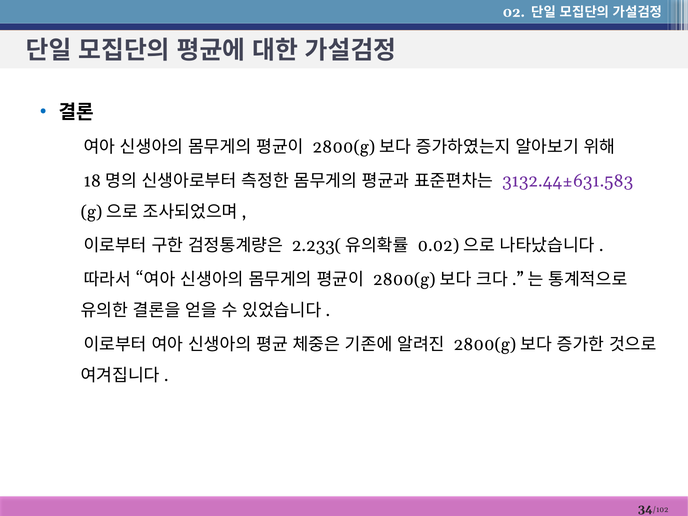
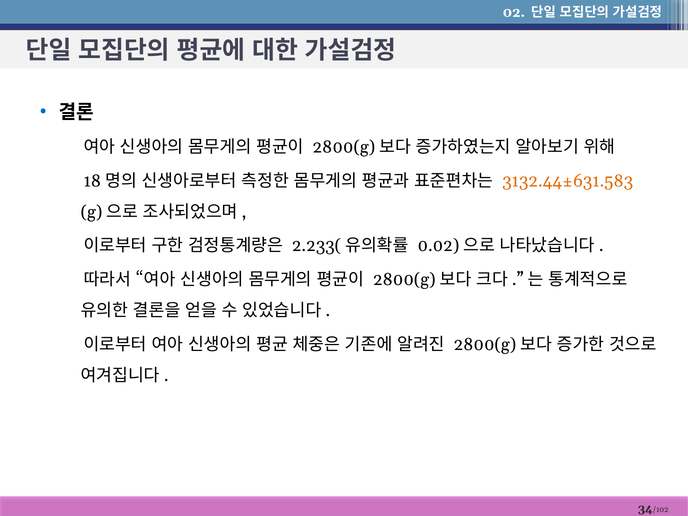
3132.44±631.583 colour: purple -> orange
